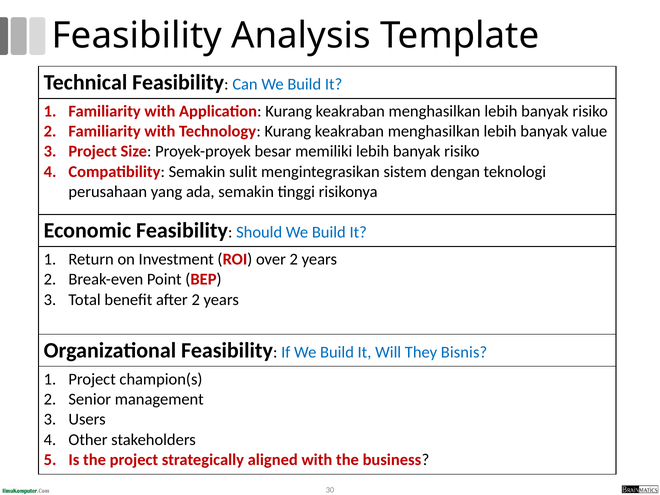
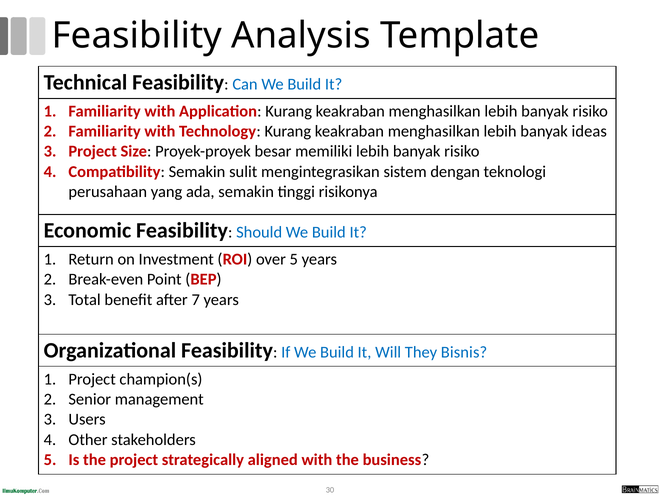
value: value -> ideas
over 2: 2 -> 5
after 2: 2 -> 7
